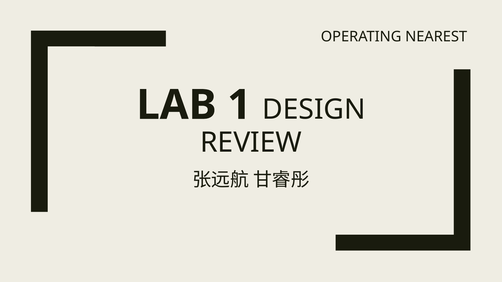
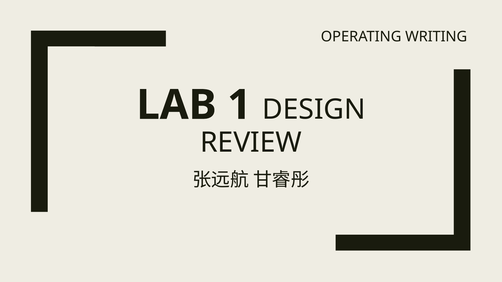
NEAREST: NEAREST -> WRITING
